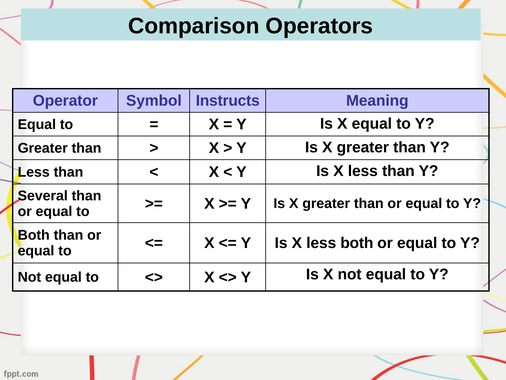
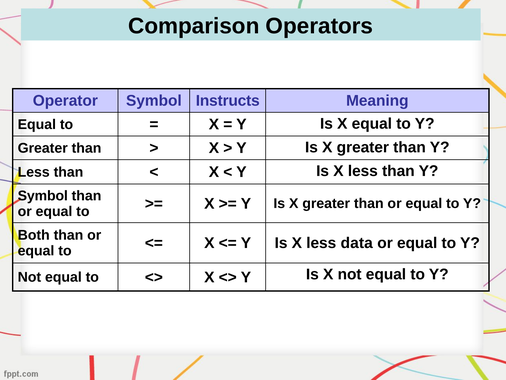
Several at (43, 195): Several -> Symbol
less both: both -> data
